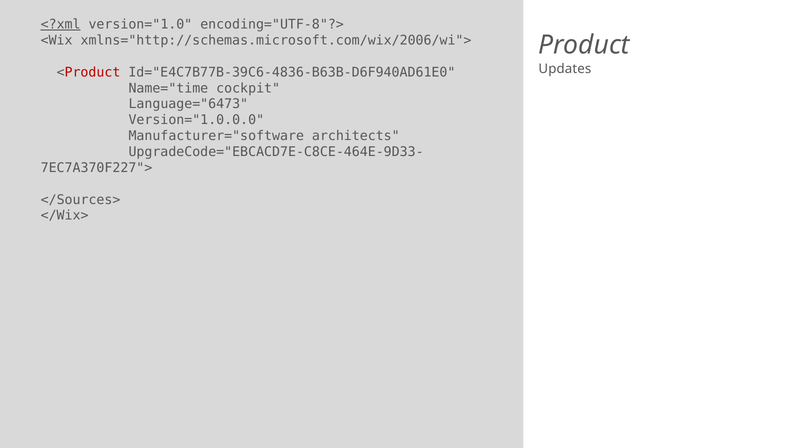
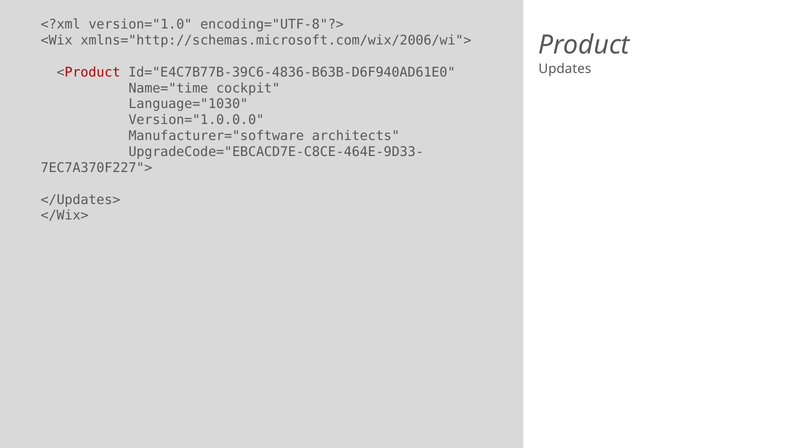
<?xml underline: present -> none
Language="6473: Language="6473 -> Language="1030
</Sources>: </Sources> -> </Updates>
